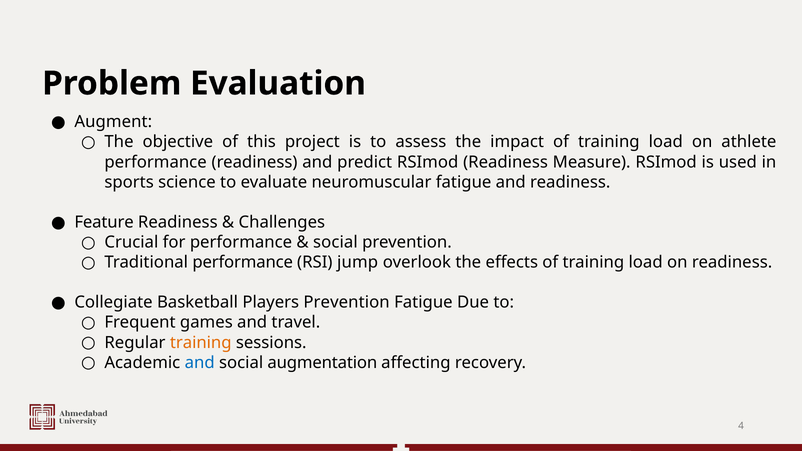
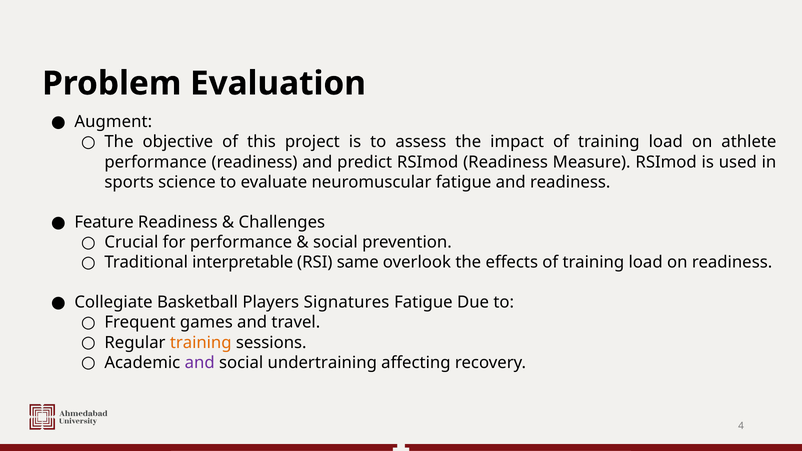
Traditional performance: performance -> interpretable
jump: jump -> same
Players Prevention: Prevention -> Signatures
and at (200, 363) colour: blue -> purple
augmentation: augmentation -> undertraining
